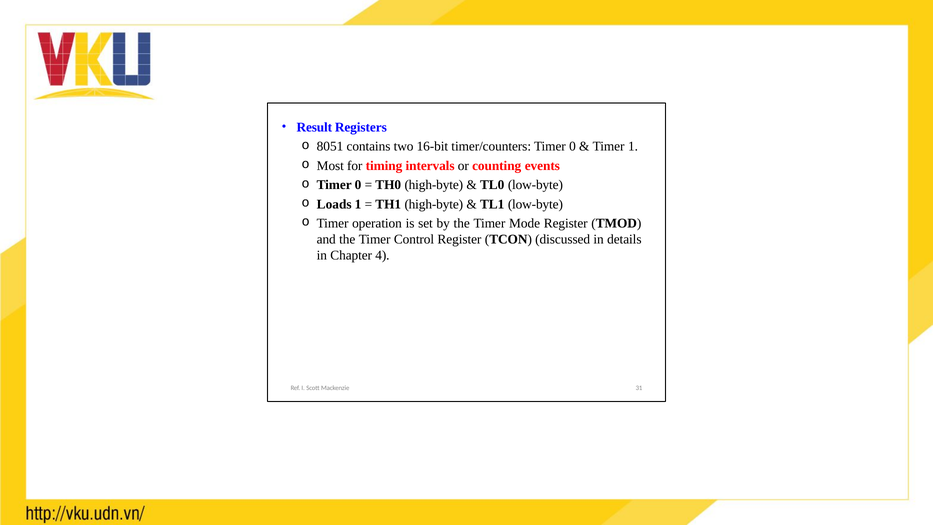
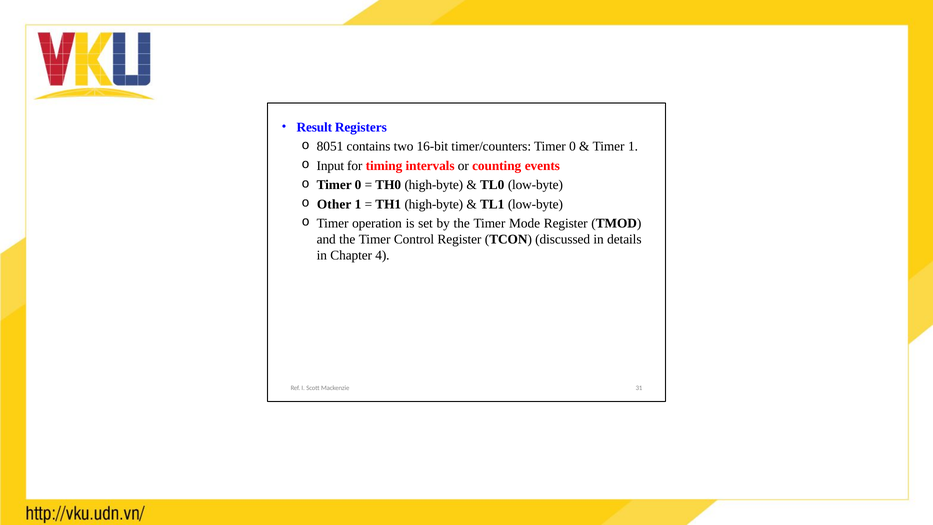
Most: Most -> Input
Loads: Loads -> Other
